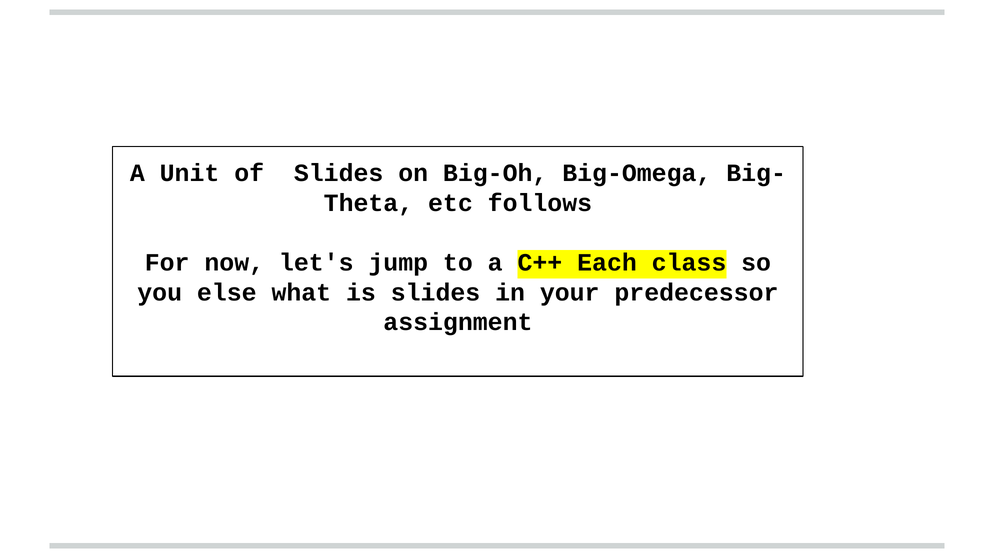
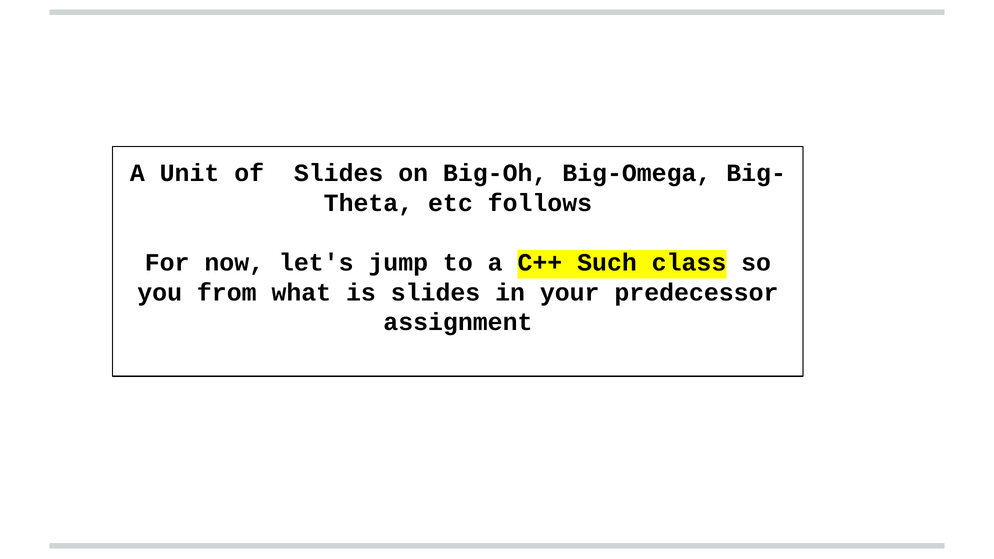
Each: Each -> Such
else: else -> from
